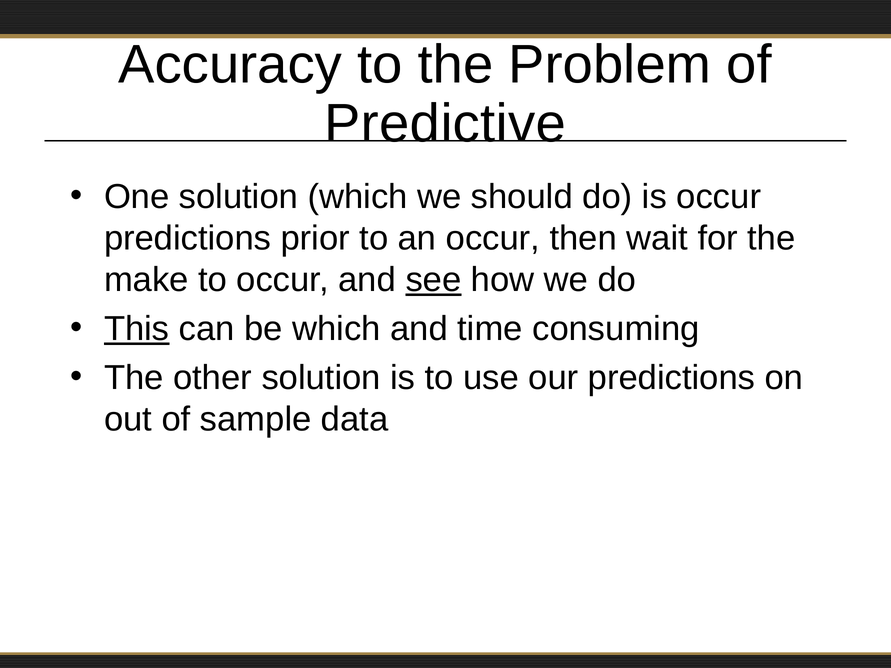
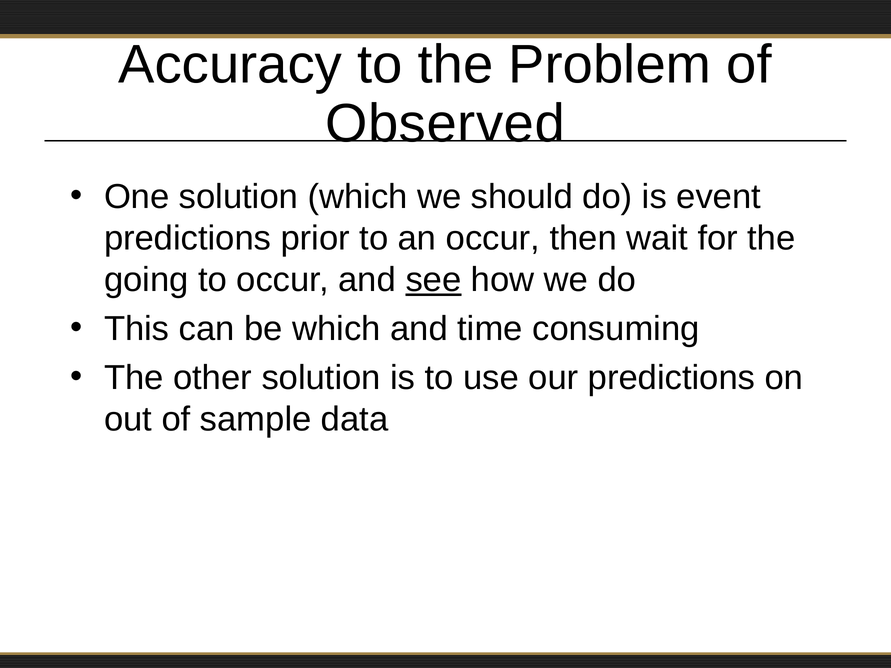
Predictive: Predictive -> Observed
is occur: occur -> event
make: make -> going
This underline: present -> none
